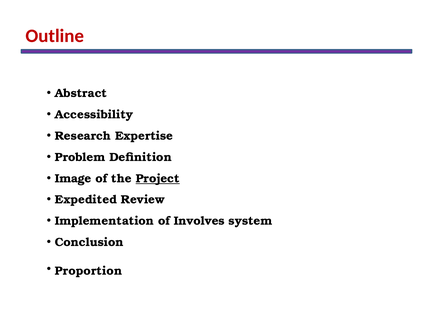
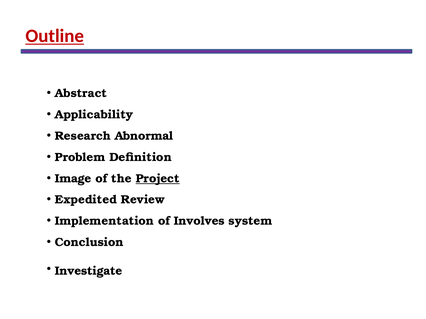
Outline underline: none -> present
Accessibility: Accessibility -> Applicability
Expertise: Expertise -> Abnormal
Proportion: Proportion -> Investigate
